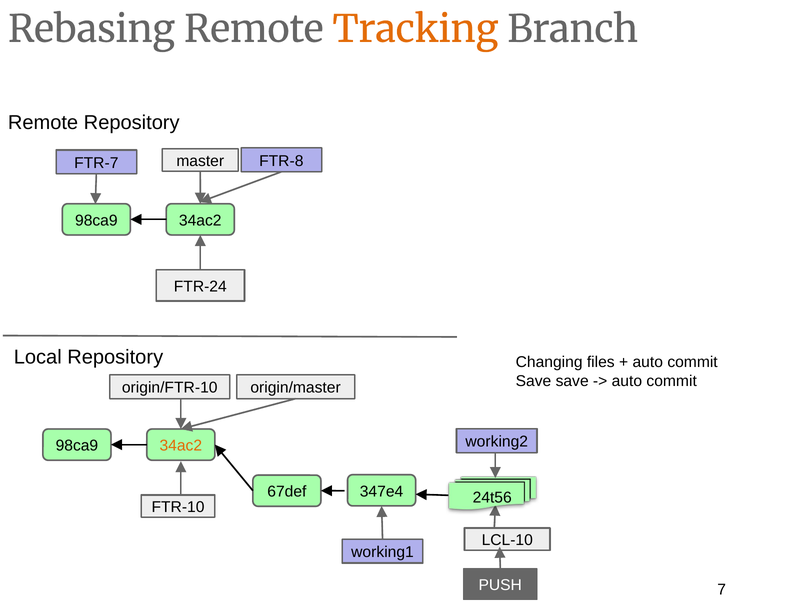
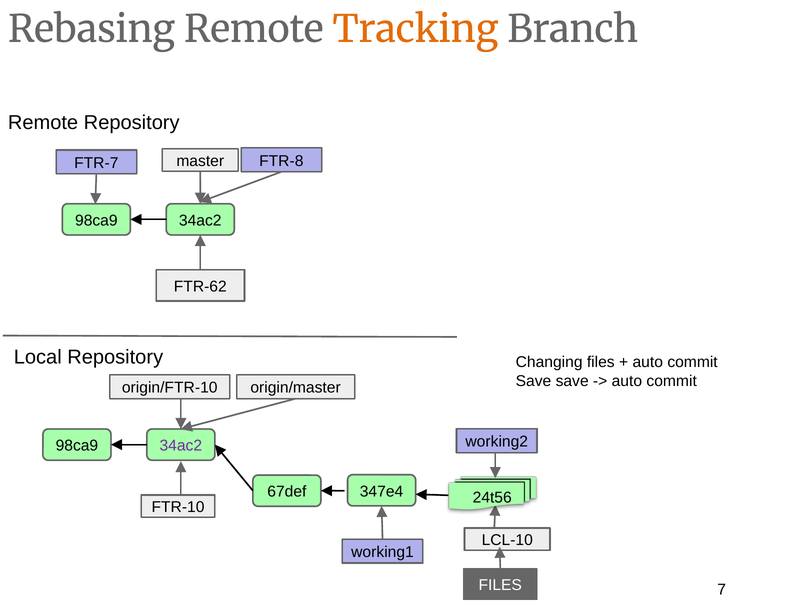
FTR-24: FTR-24 -> FTR-62
34ac2 at (181, 446) colour: orange -> purple
PUSH at (500, 585): PUSH -> FILES
